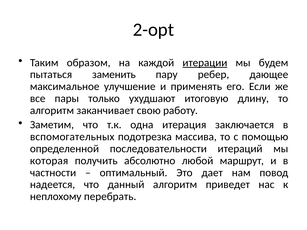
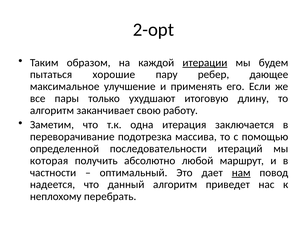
заменить: заменить -> хорошие
вспомогательных: вспомогательных -> переворачивание
нам underline: none -> present
